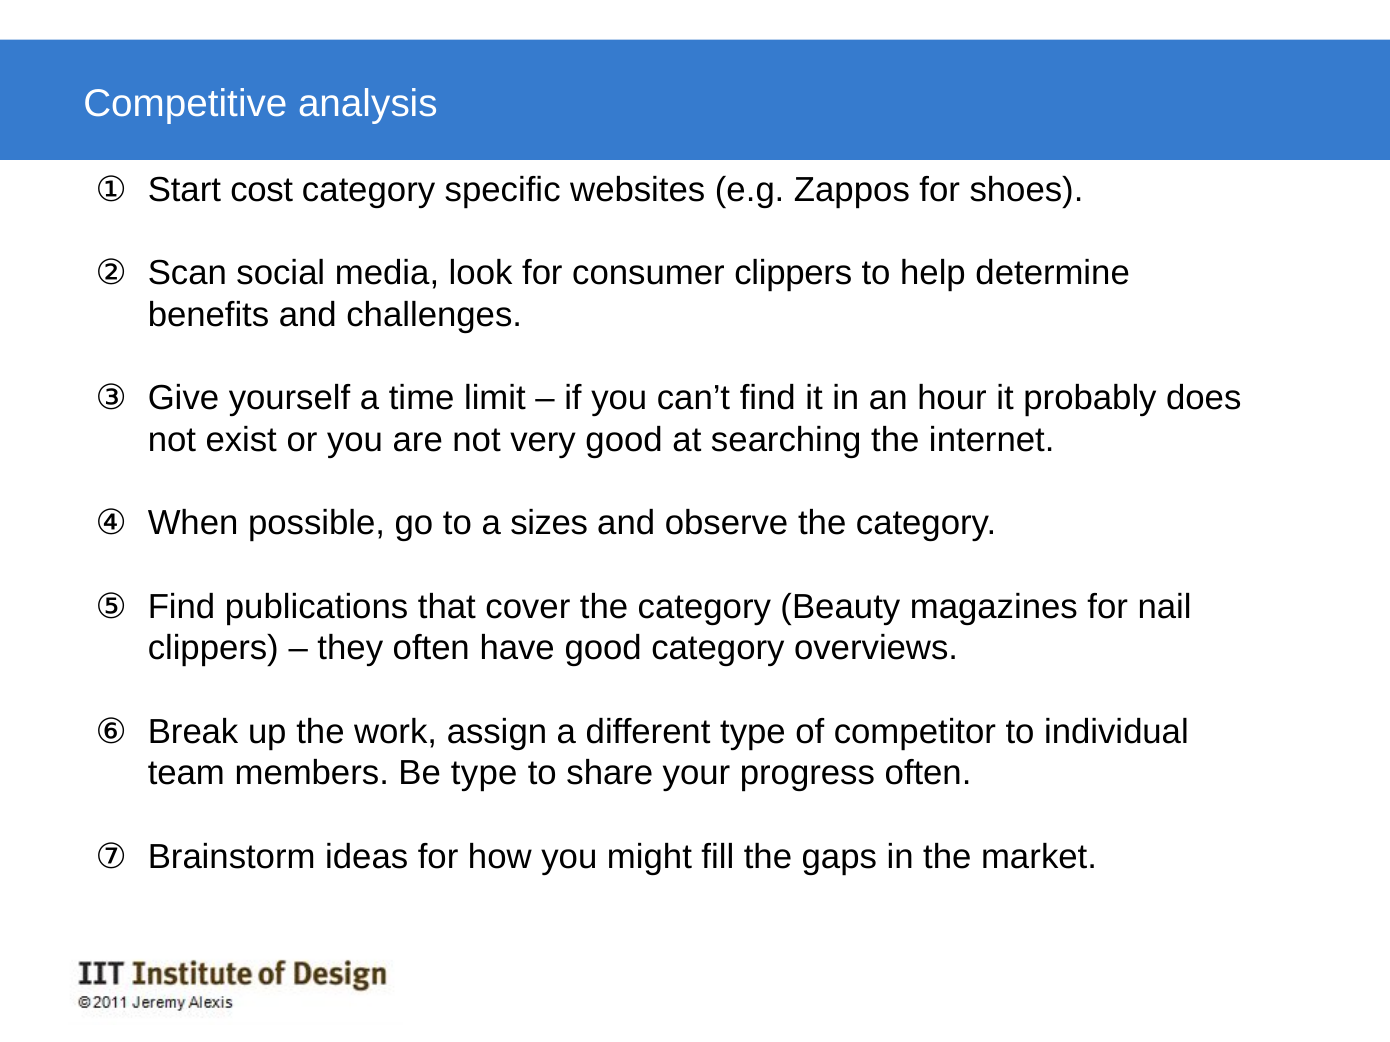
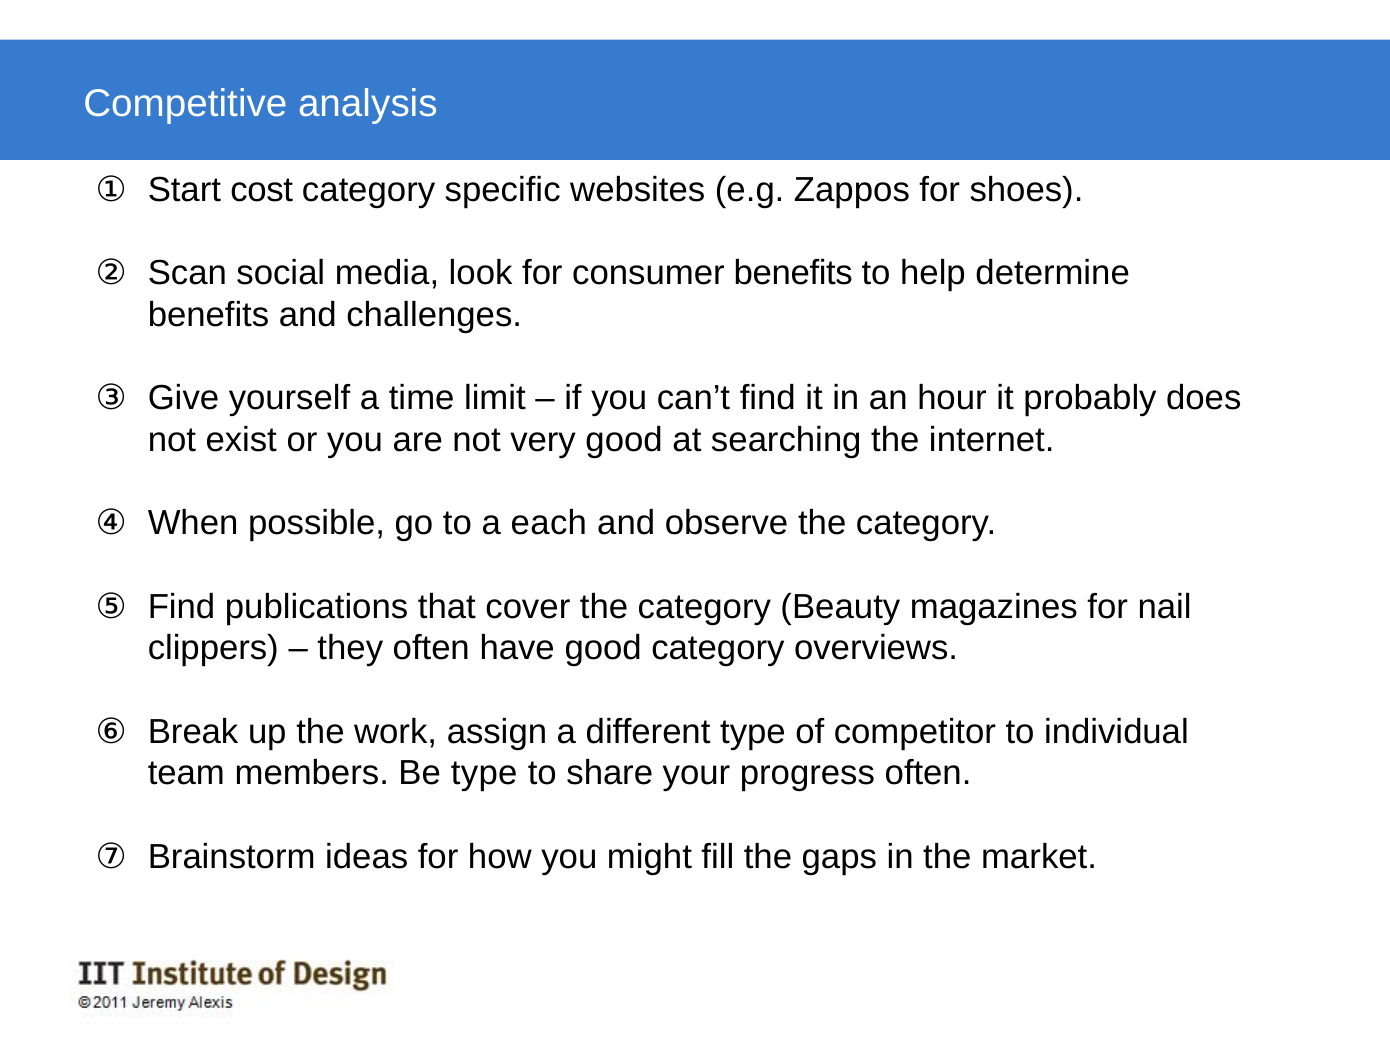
consumer clippers: clippers -> benefits
sizes: sizes -> each
